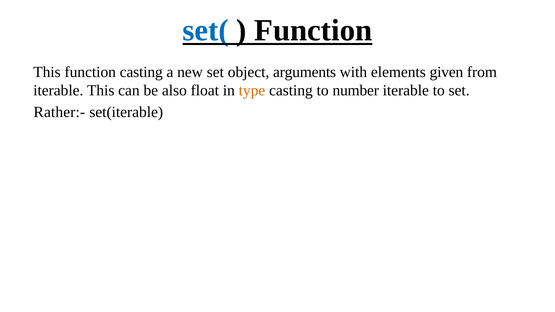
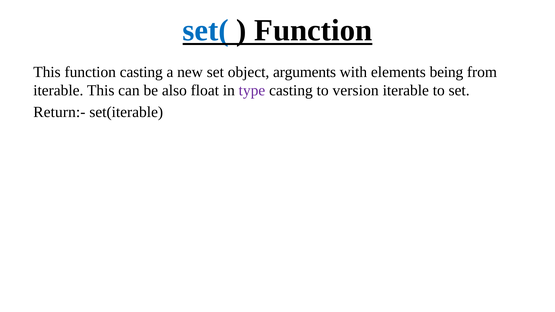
given: given -> being
type colour: orange -> purple
number: number -> version
Rather:-: Rather:- -> Return:-
